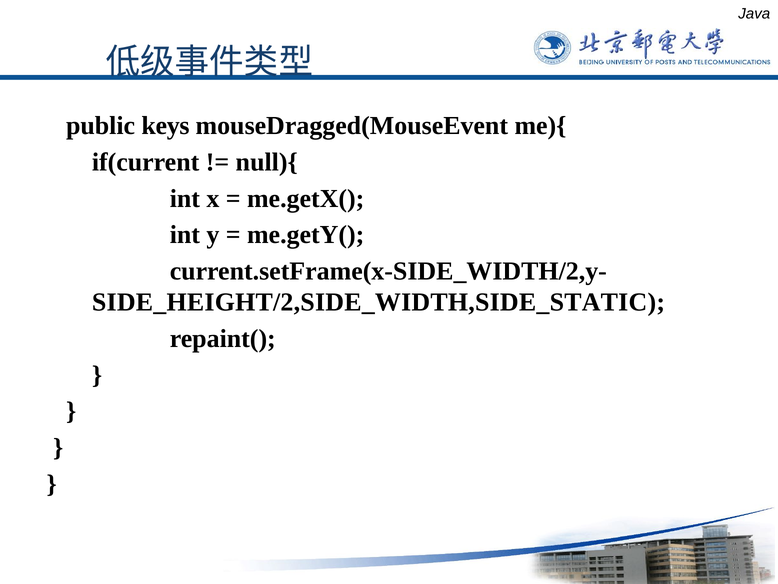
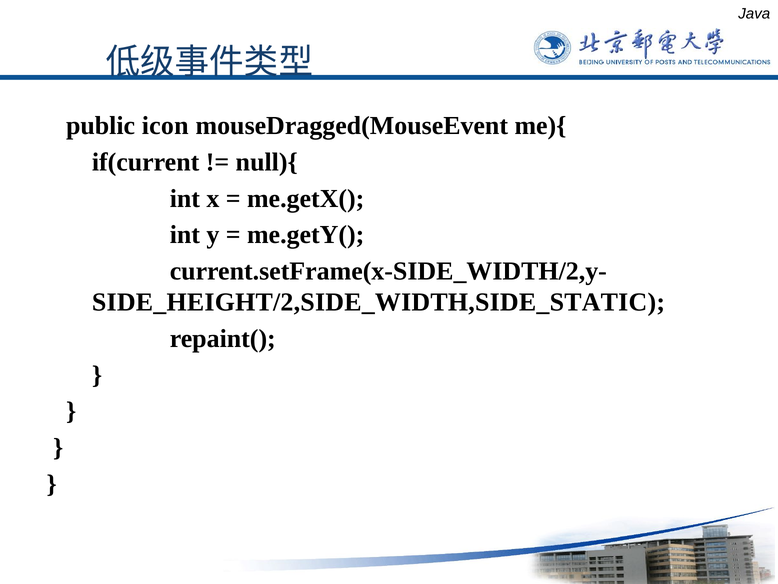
keys: keys -> icon
